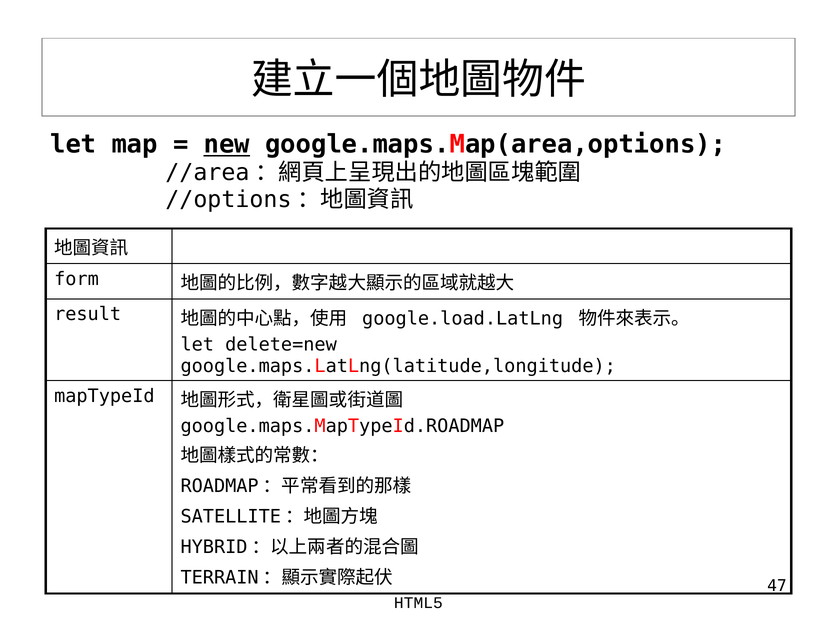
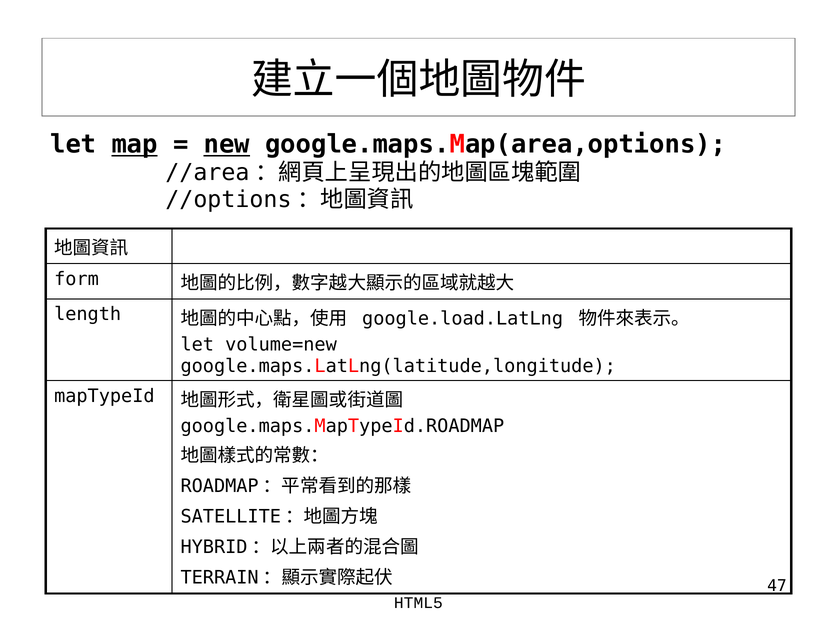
map underline: none -> present
result: result -> length
delete=new: delete=new -> volume=new
